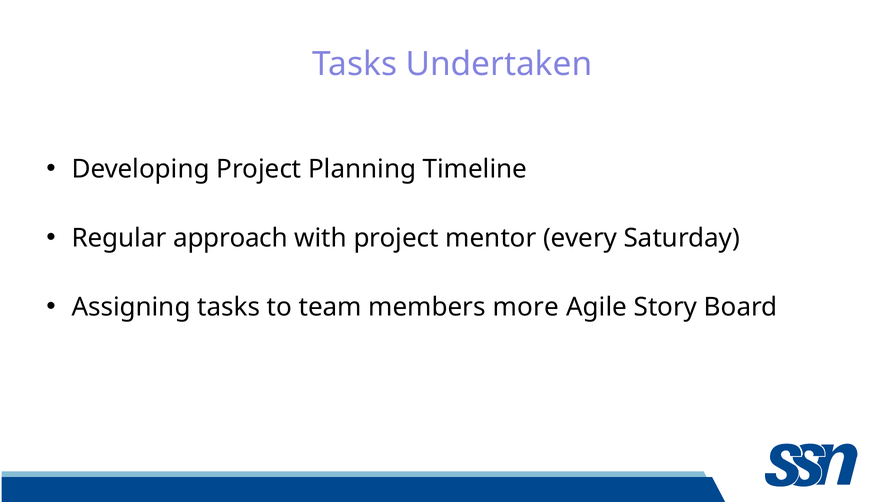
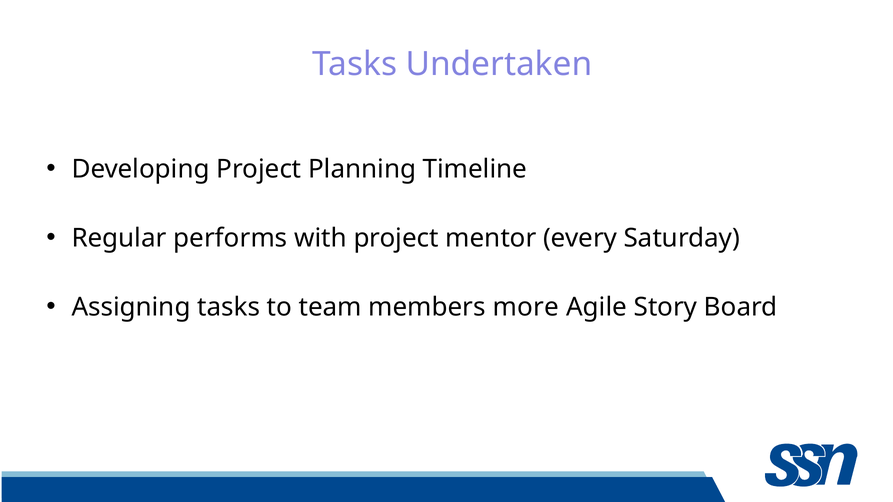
approach: approach -> performs
